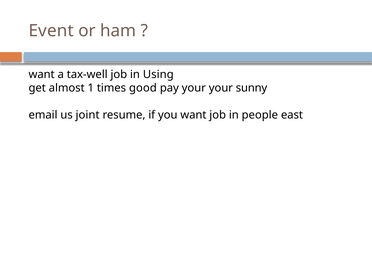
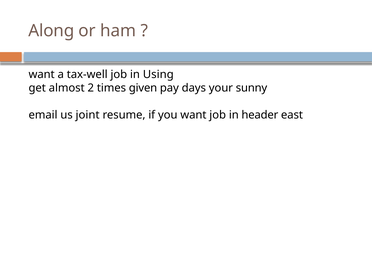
Event: Event -> Along
1: 1 -> 2
good: good -> given
pay your: your -> days
people: people -> header
